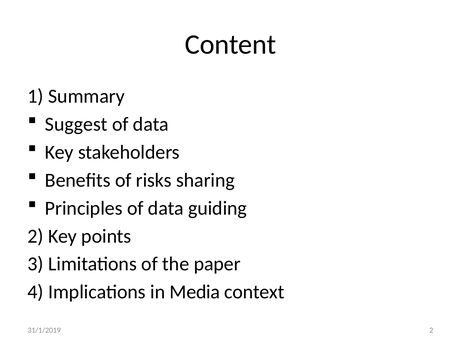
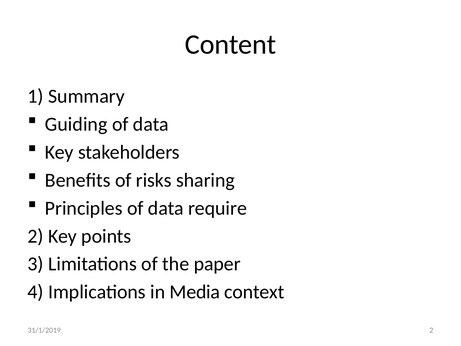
Suggest: Suggest -> Guiding
guiding: guiding -> require
